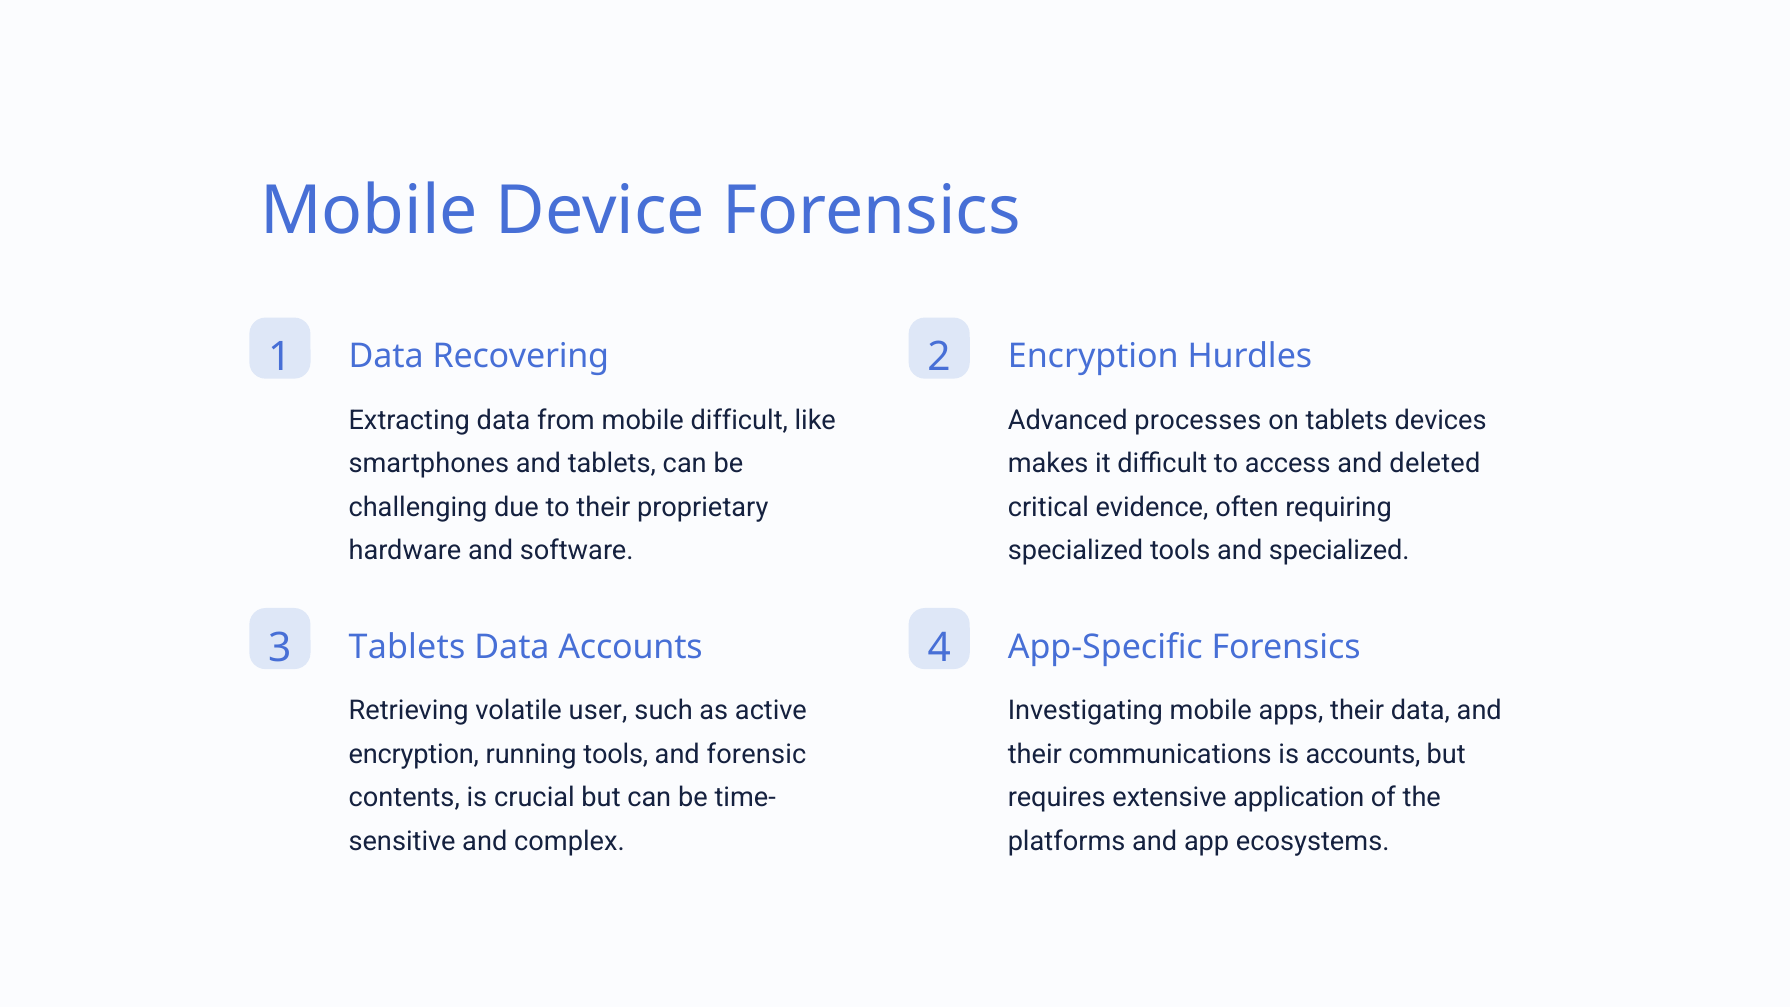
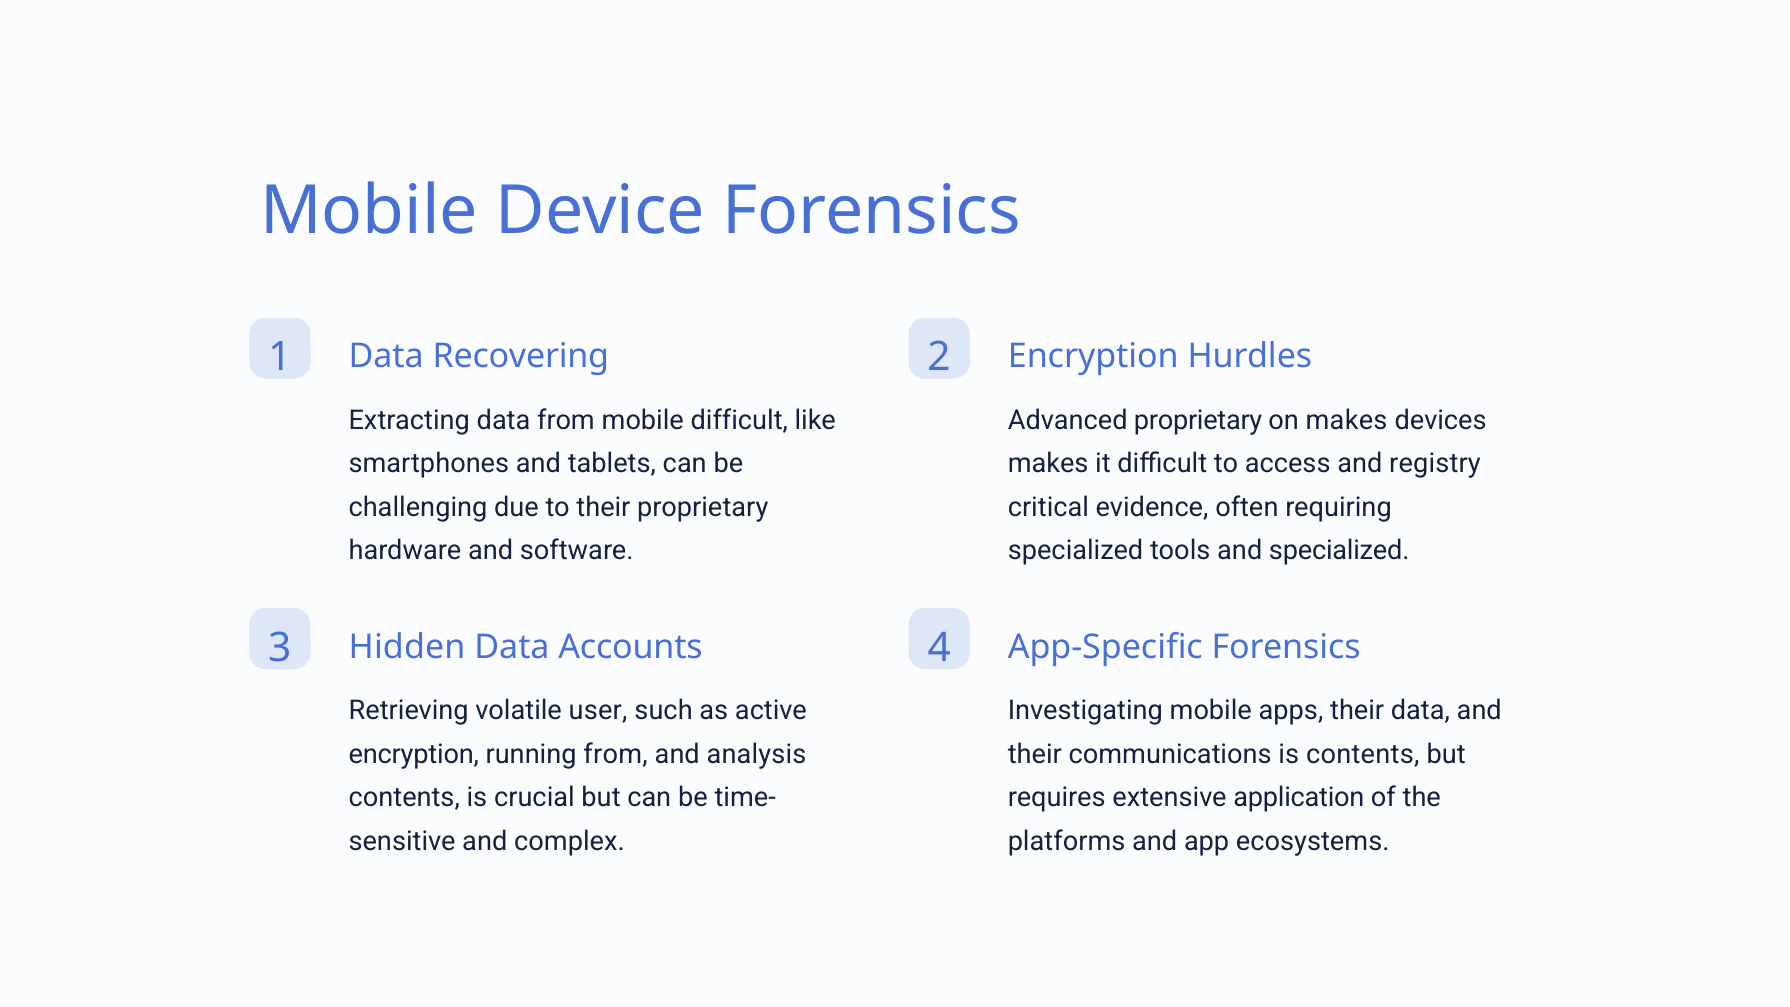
Advanced processes: processes -> proprietary
on tablets: tablets -> makes
deleted: deleted -> registry
3 Tablets: Tablets -> Hidden
running tools: tools -> from
forensic: forensic -> analysis
is accounts: accounts -> contents
